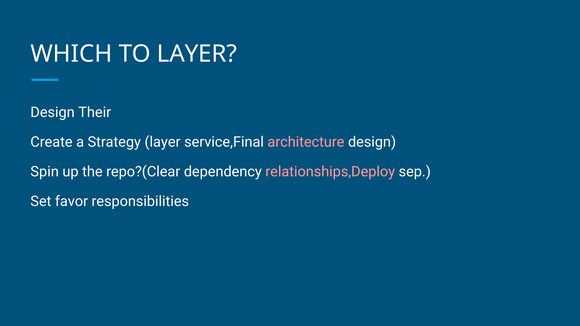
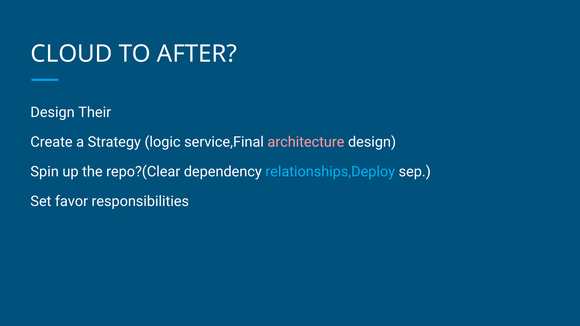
WHICH: WHICH -> CLOUD
TO LAYER: LAYER -> AFTER
Strategy layer: layer -> logic
relationships,Deploy colour: pink -> light blue
